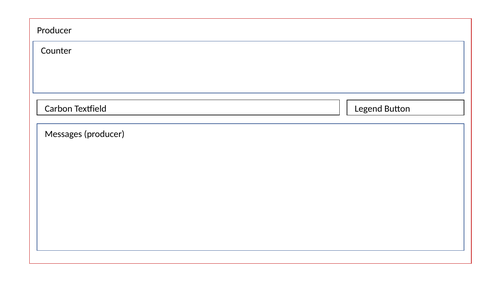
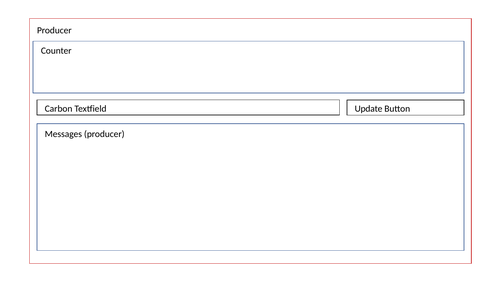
Legend: Legend -> Update
